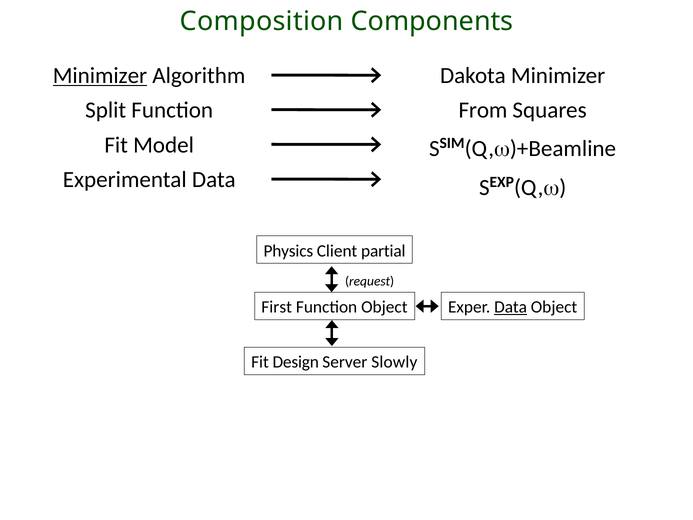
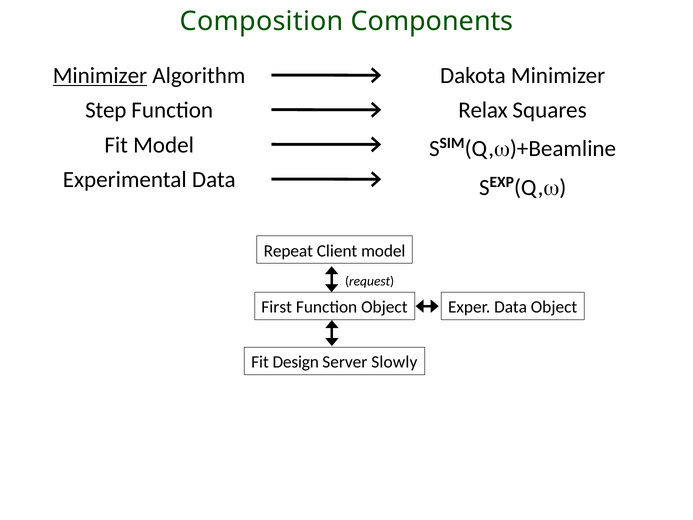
From: From -> Relax
Split: Split -> Step
Physics: Physics -> Repeat
Client partial: partial -> model
Data at (511, 307) underline: present -> none
